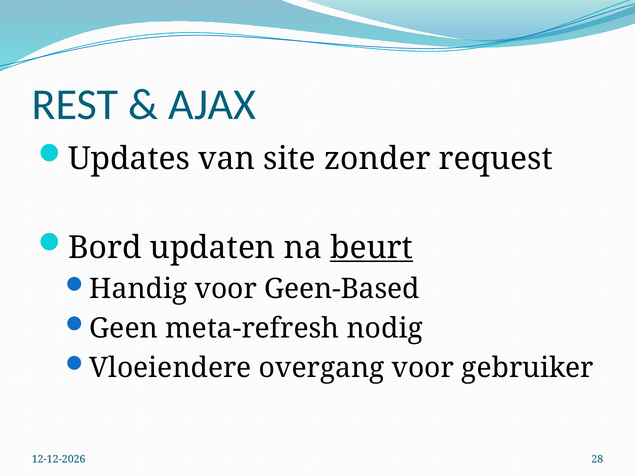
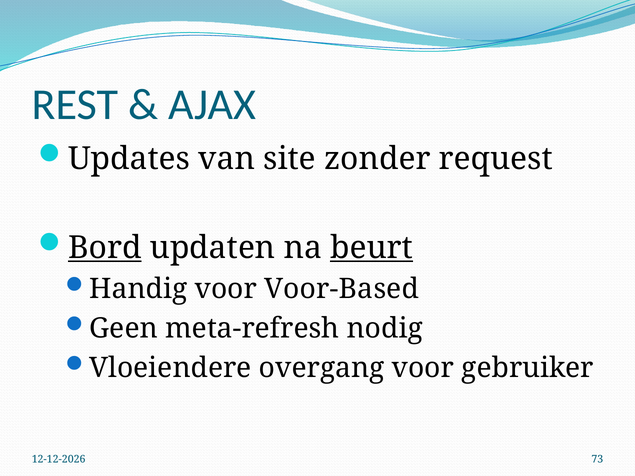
Bord underline: none -> present
Geen-Based: Geen-Based -> Voor-Based
28: 28 -> 73
